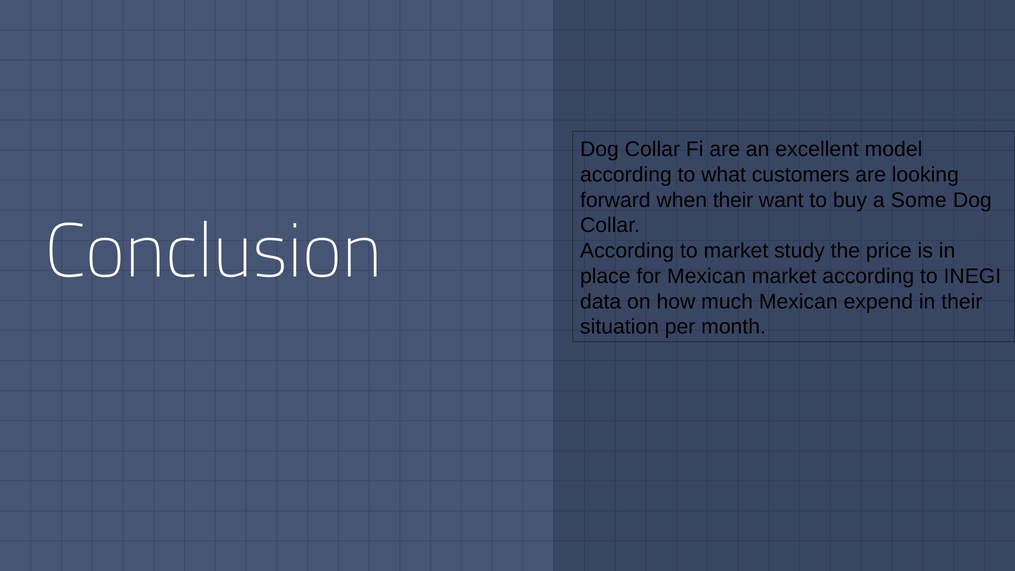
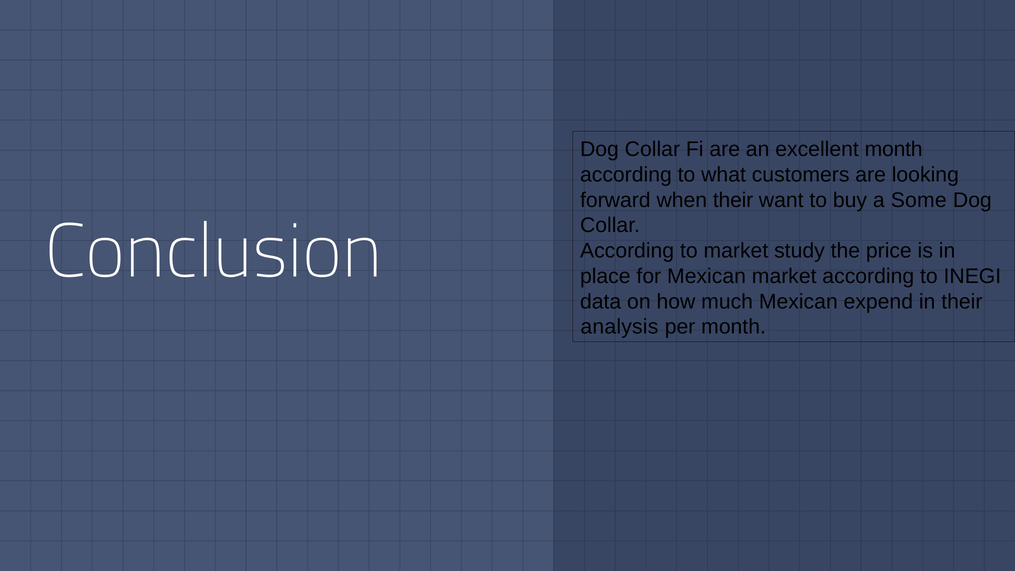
excellent model: model -> month
situation: situation -> analysis
